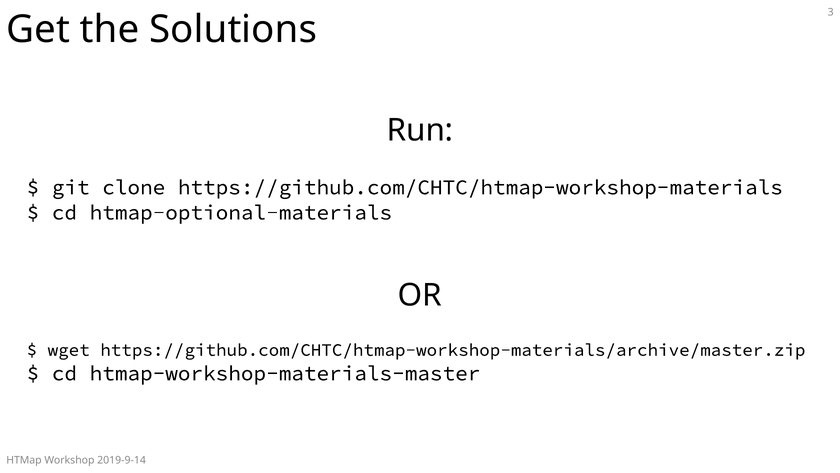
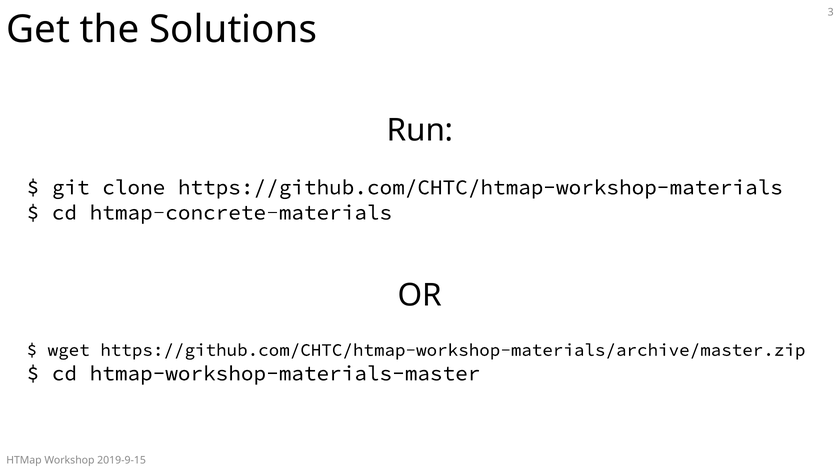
htmap-optional-materials: htmap-optional-materials -> htmap-concrete-materials
2019-9-14: 2019-9-14 -> 2019-9-15
